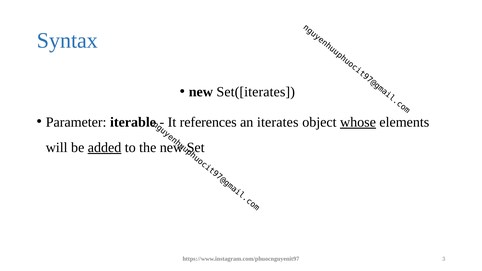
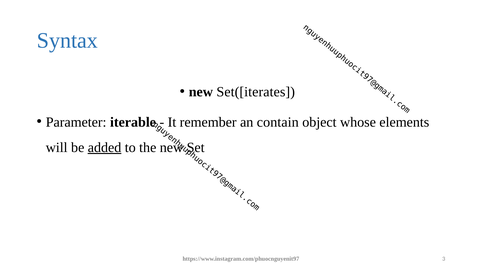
references: references -> remember
iterates: iterates -> contain
whose underline: present -> none
